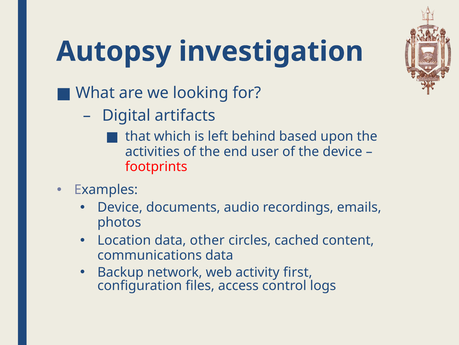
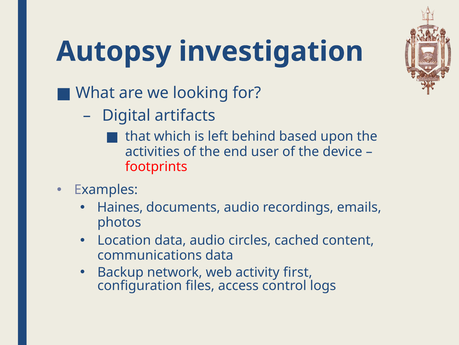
Device at (120, 207): Device -> Haines
data other: other -> audio
